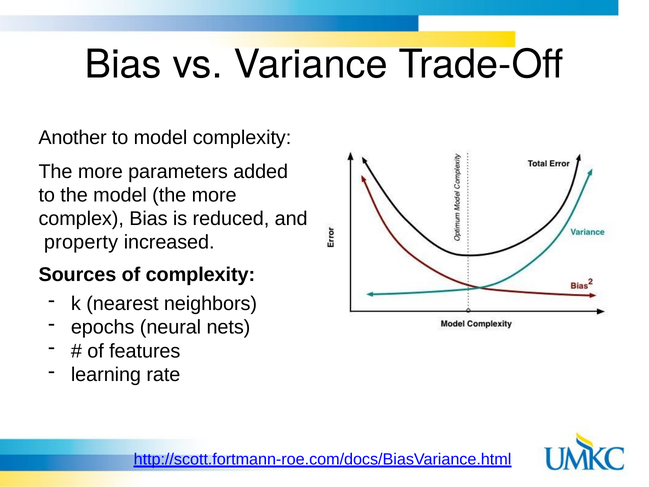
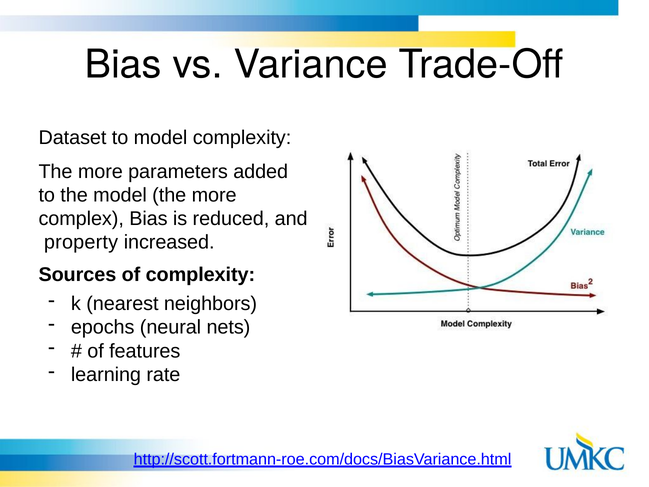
Another: Another -> Dataset
